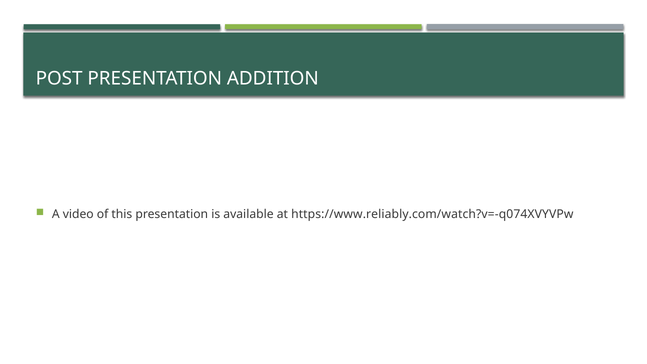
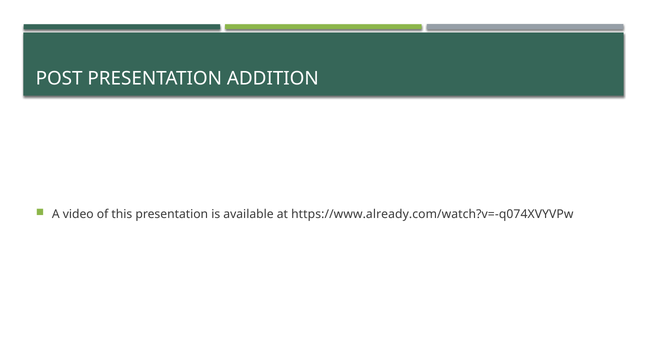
https://www.reliably.com/watch?v=-q074XVYVPw: https://www.reliably.com/watch?v=-q074XVYVPw -> https://www.already.com/watch?v=-q074XVYVPw
